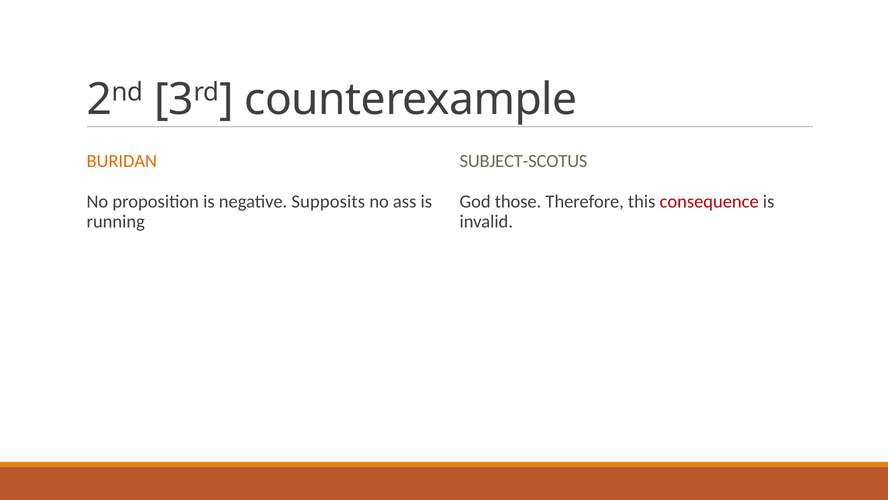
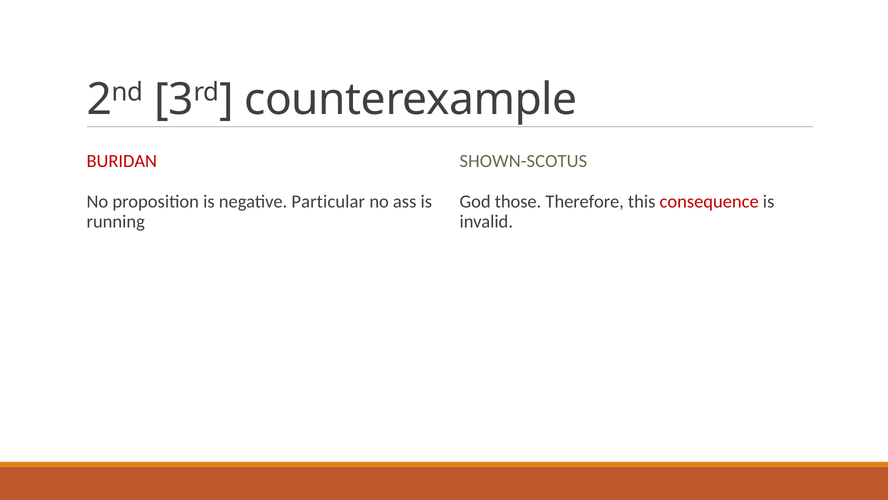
BURIDAN colour: orange -> red
SUBJECT-SCOTUS: SUBJECT-SCOTUS -> SHOWN-SCOTUS
Supposits: Supposits -> Particular
